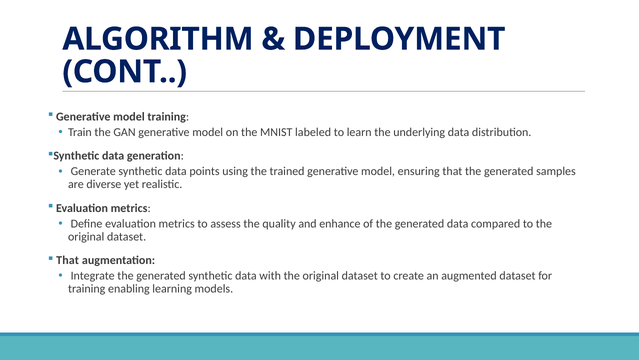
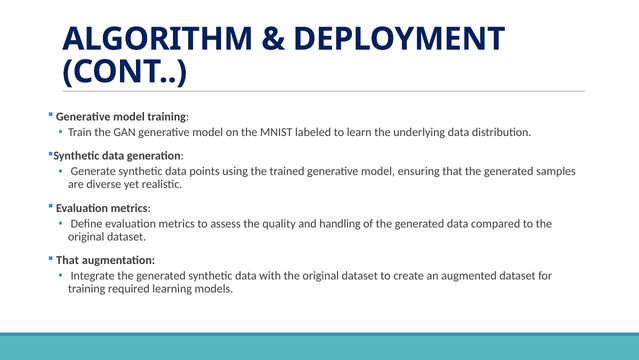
enhance: enhance -> handling
enabling: enabling -> required
